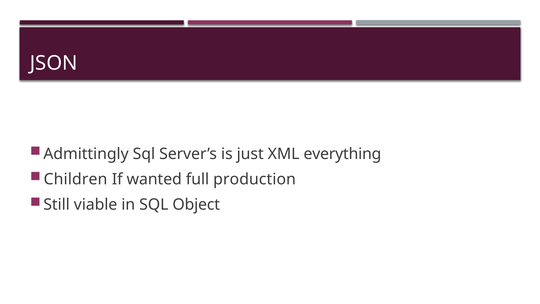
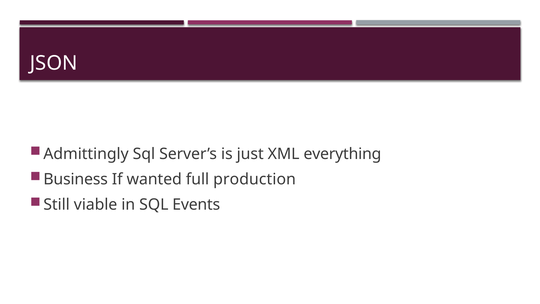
Children: Children -> Business
Object: Object -> Events
